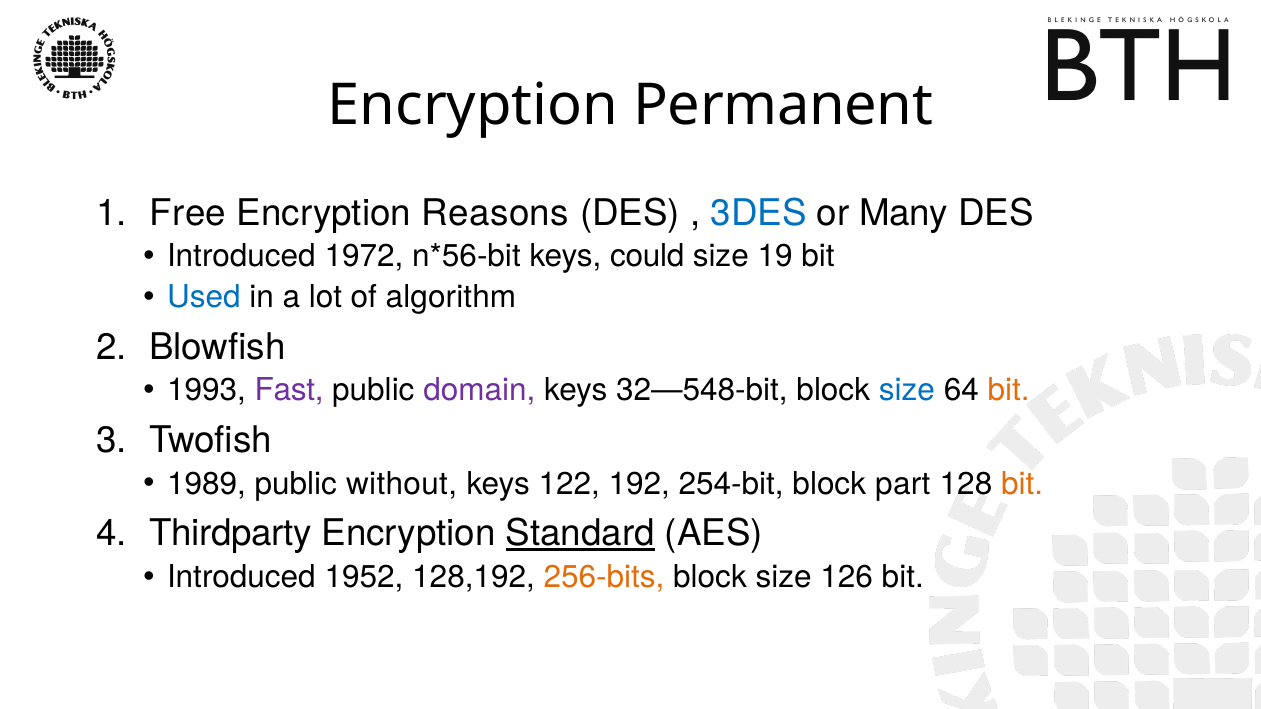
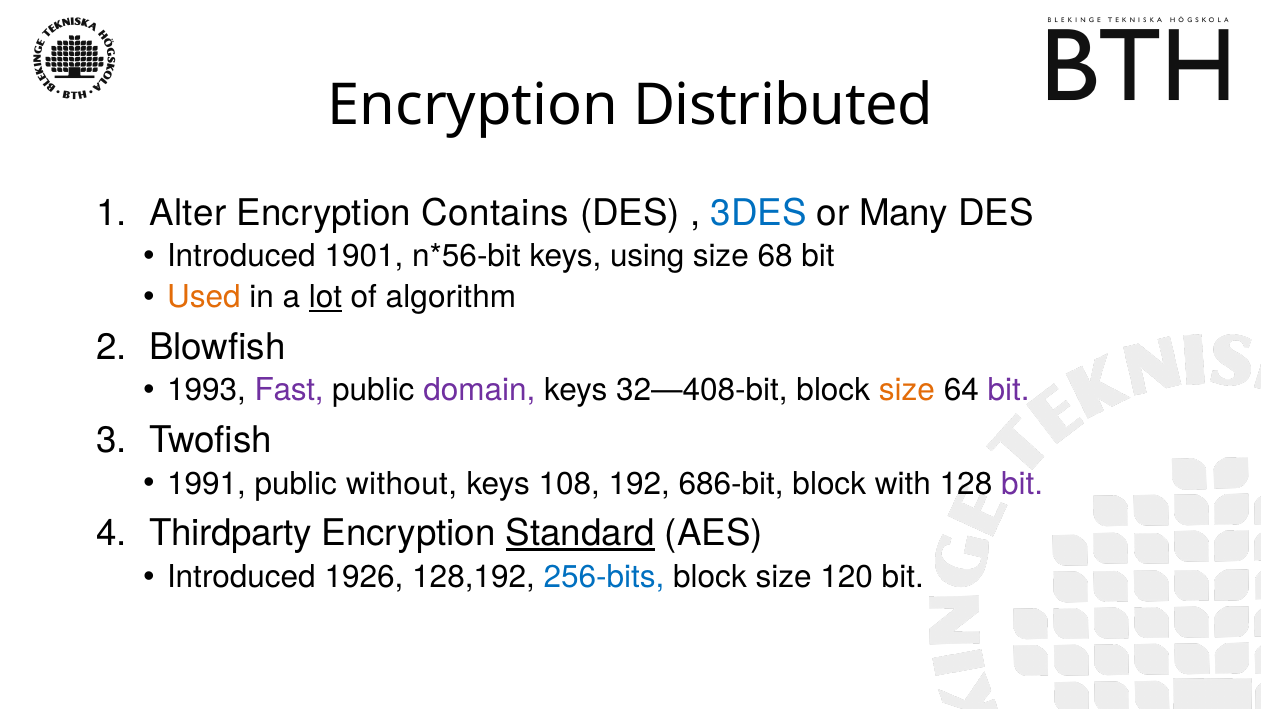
Permanent: Permanent -> Distributed
Free: Free -> Alter
Reasons: Reasons -> Contains
1972: 1972 -> 1901
could: could -> using
19: 19 -> 68
Used colour: blue -> orange
lot underline: none -> present
32—548-bit: 32—548-bit -> 32—408-bit
size at (907, 391) colour: blue -> orange
bit at (1009, 391) colour: orange -> purple
1989: 1989 -> 1991
122: 122 -> 108
254-bit: 254-bit -> 686-bit
part: part -> with
bit at (1022, 484) colour: orange -> purple
1952: 1952 -> 1926
256-bits colour: orange -> blue
126: 126 -> 120
